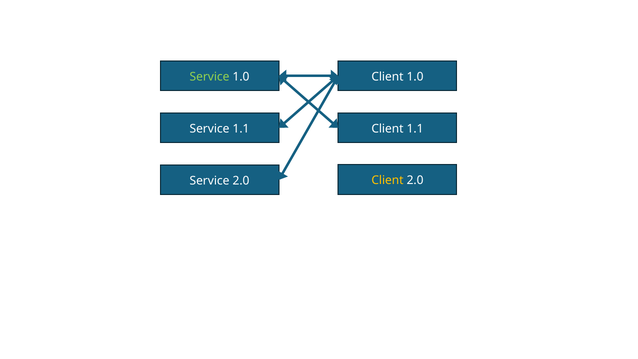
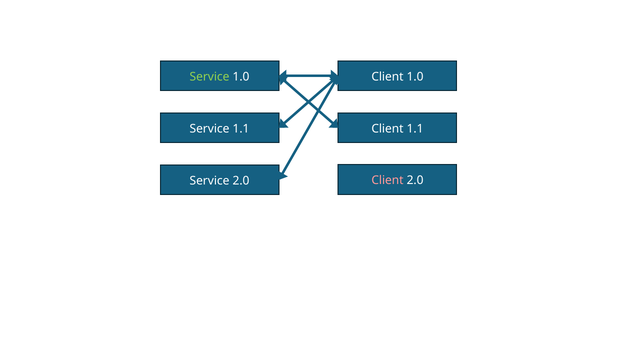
Client at (387, 180) colour: yellow -> pink
